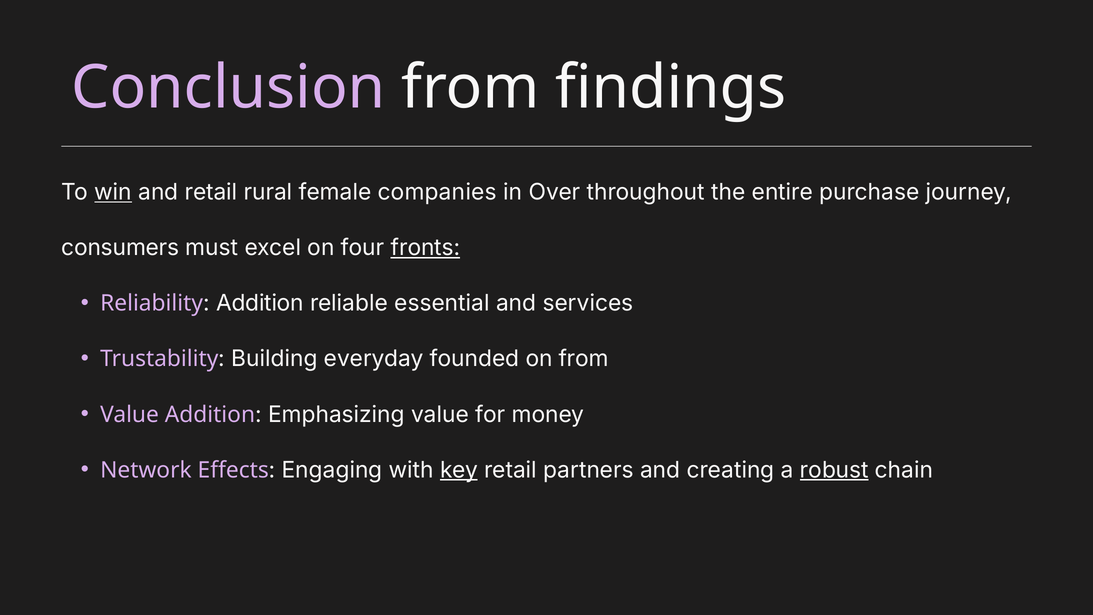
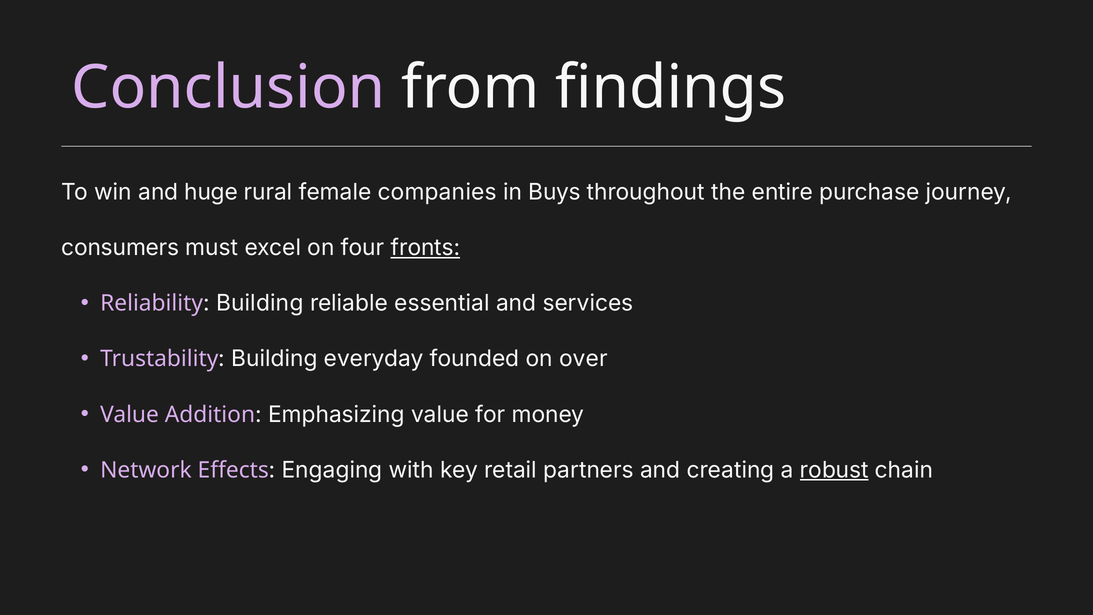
win underline: present -> none
and retail: retail -> huge
Over: Over -> Buys
Addition at (260, 303): Addition -> Building
on from: from -> over
key underline: present -> none
